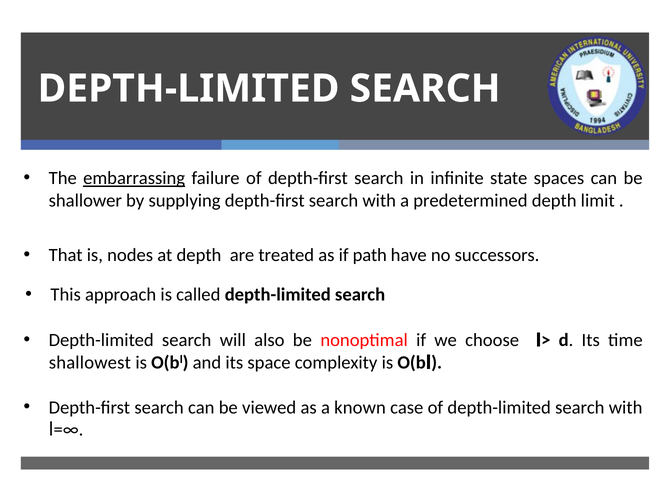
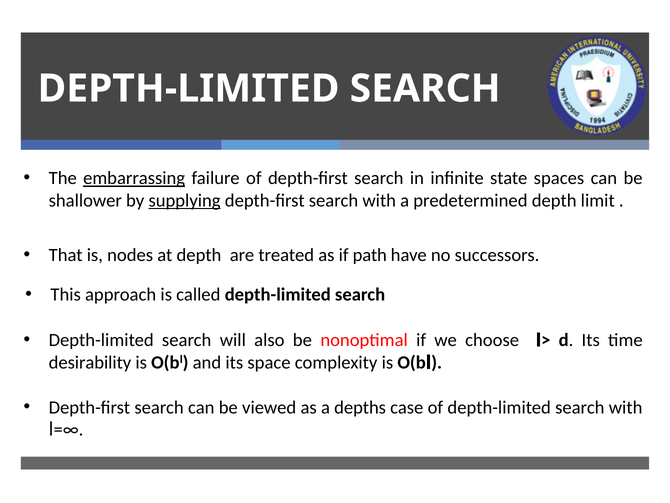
supplying underline: none -> present
shallowest: shallowest -> desirability
known: known -> depths
